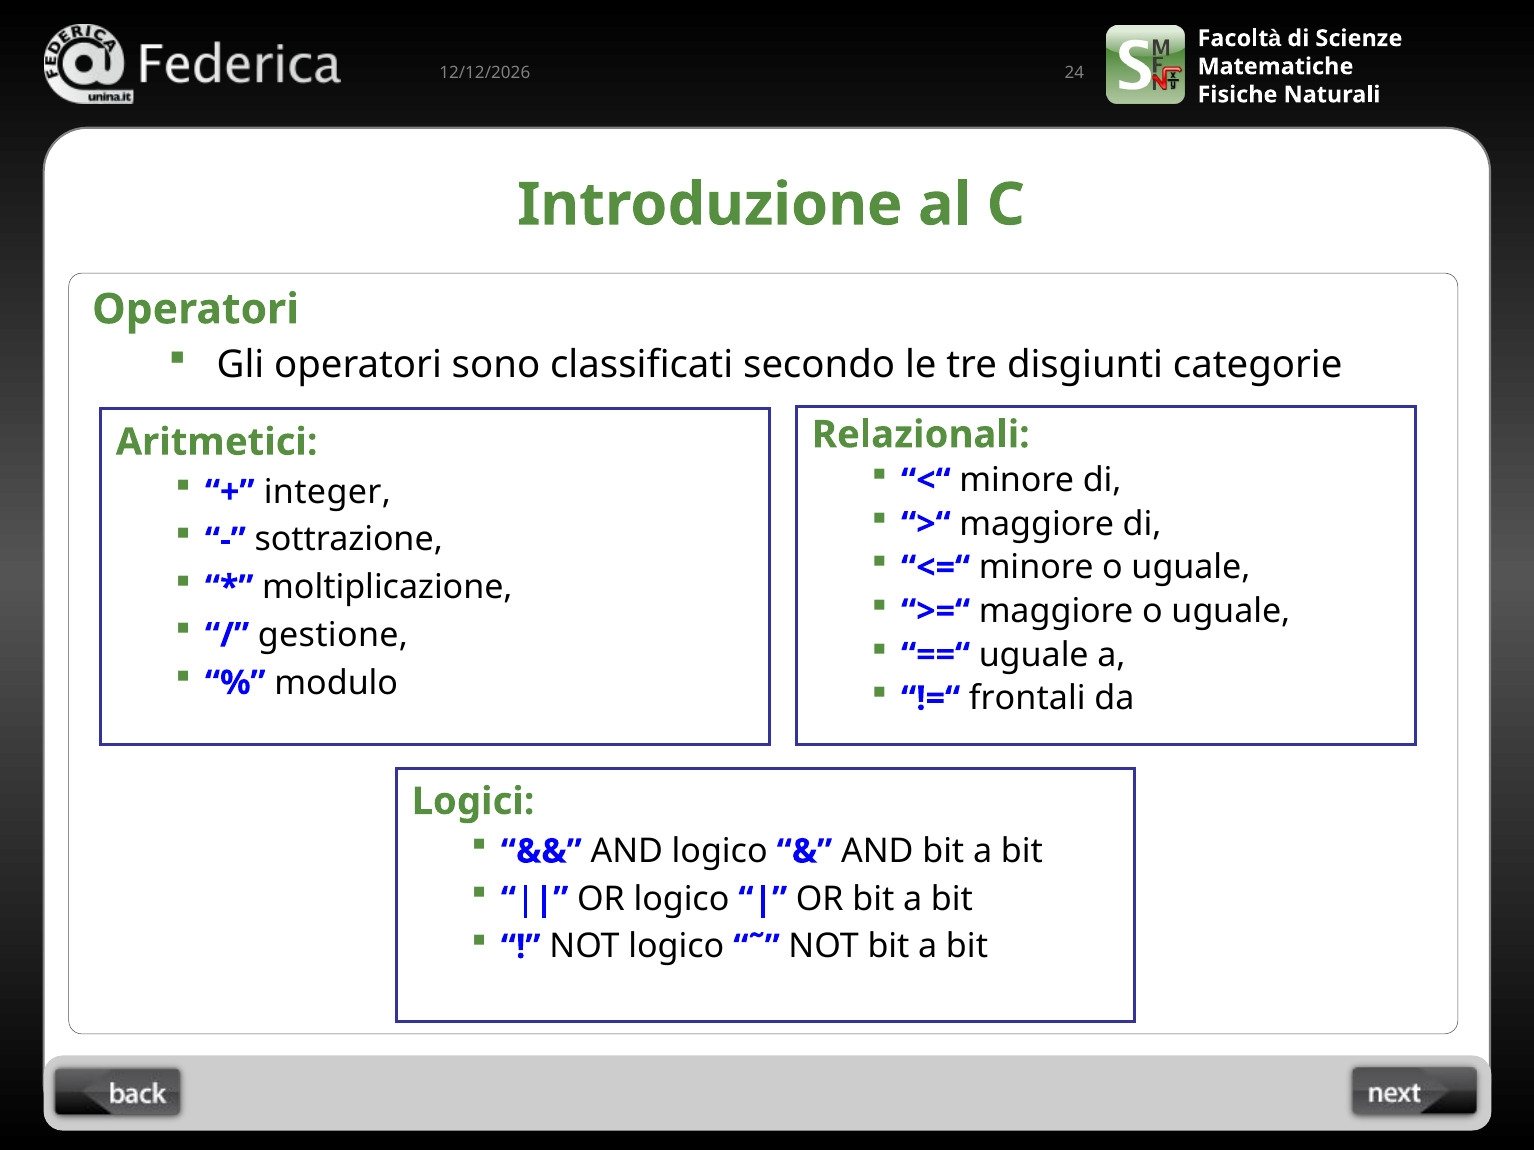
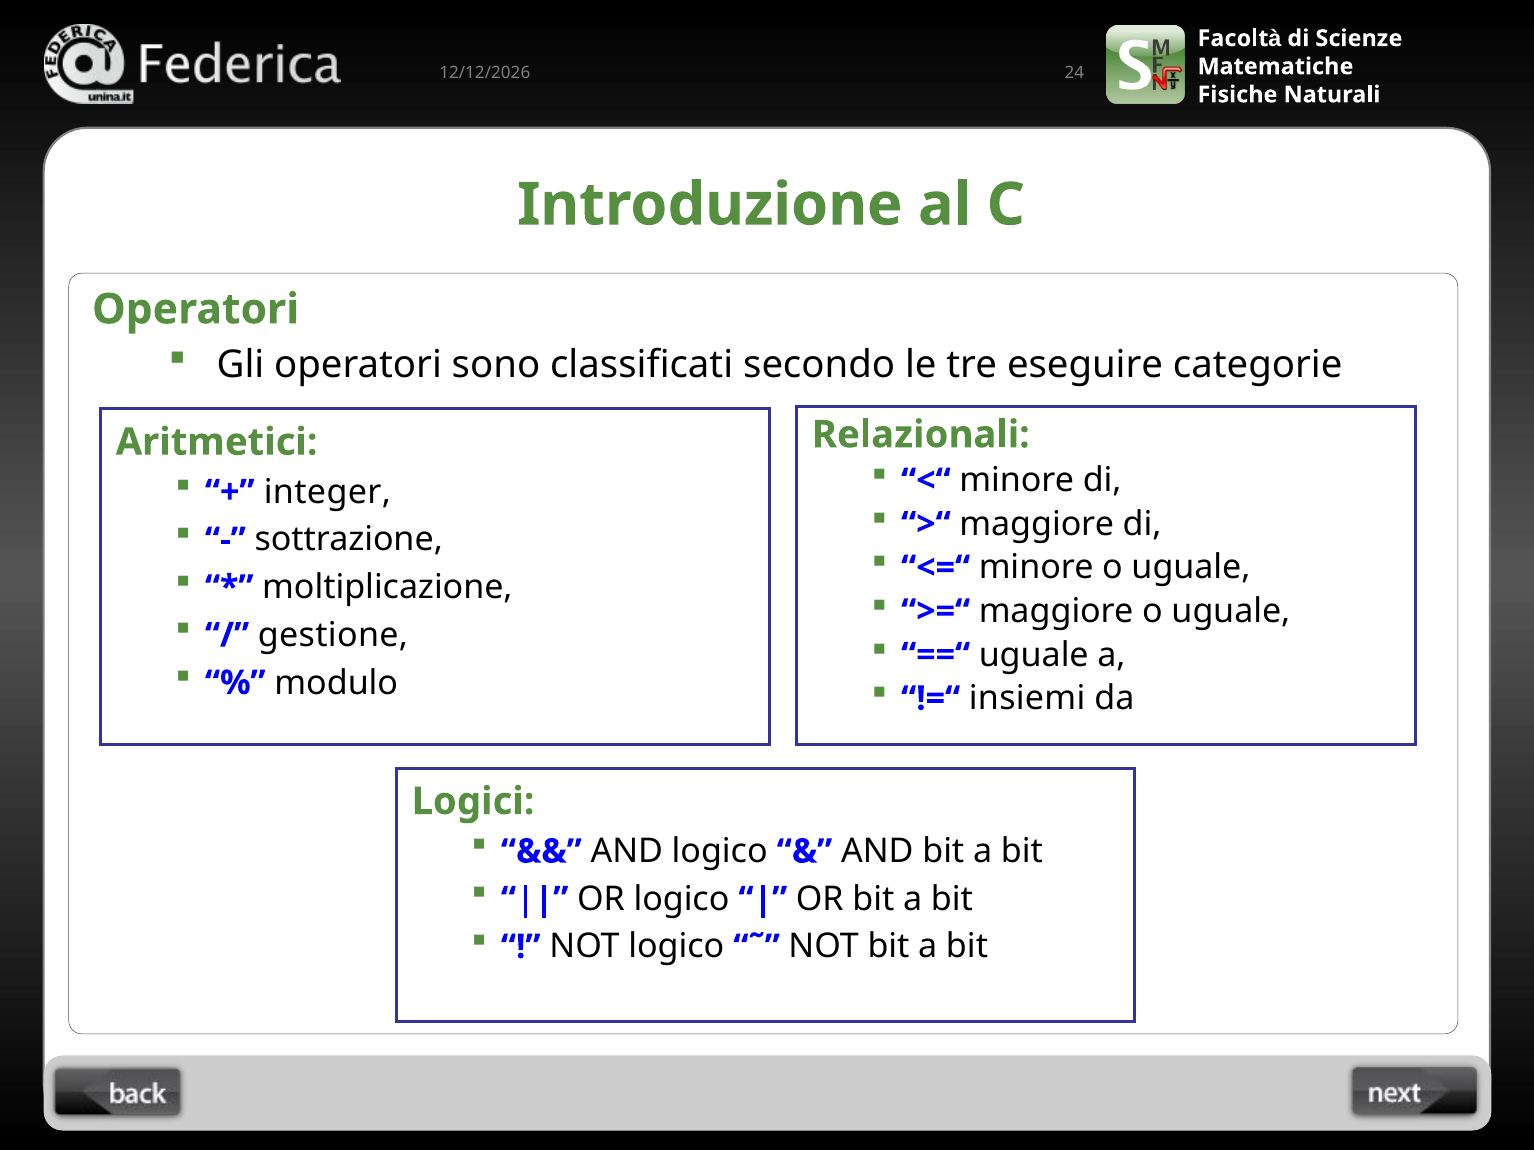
disgiunti: disgiunti -> eseguire
frontali: frontali -> insiemi
